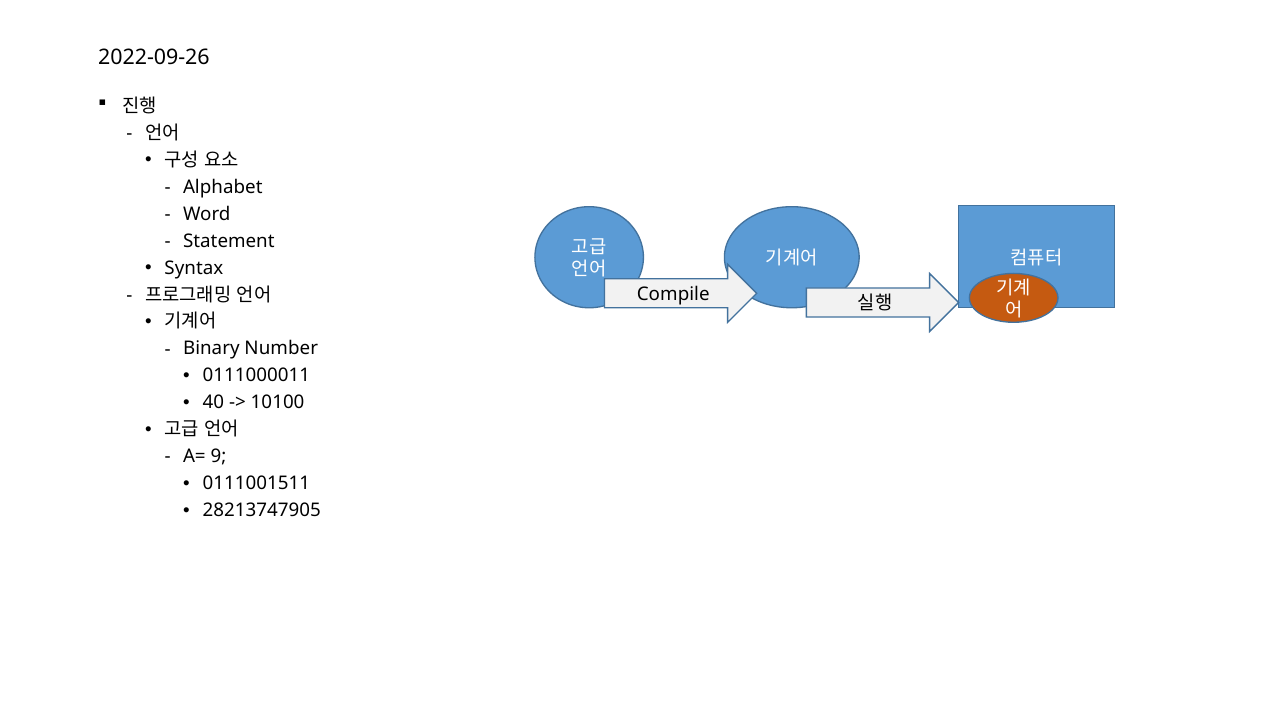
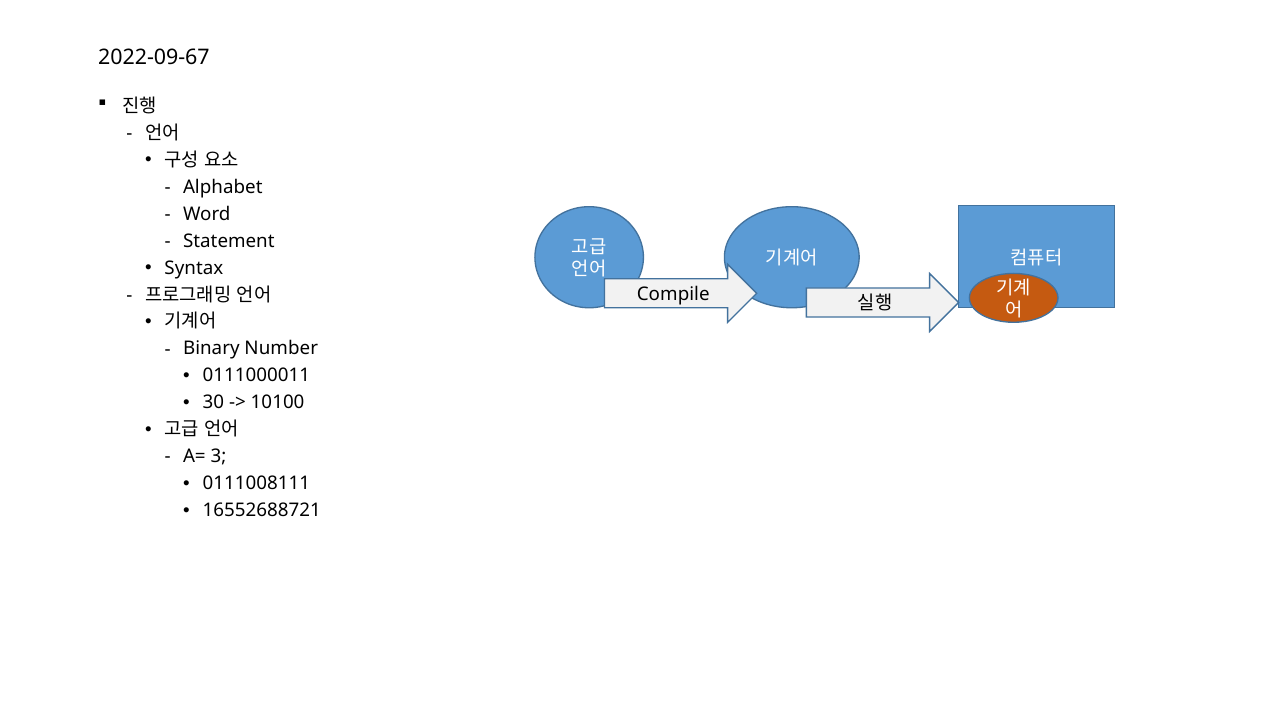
2022-09-26: 2022-09-26 -> 2022-09-67
40: 40 -> 30
9: 9 -> 3
0111001511: 0111001511 -> 0111008111
28213747905: 28213747905 -> 16552688721
